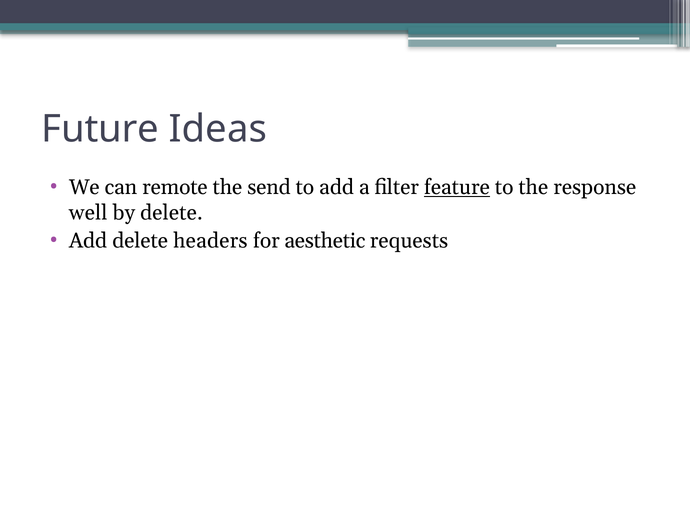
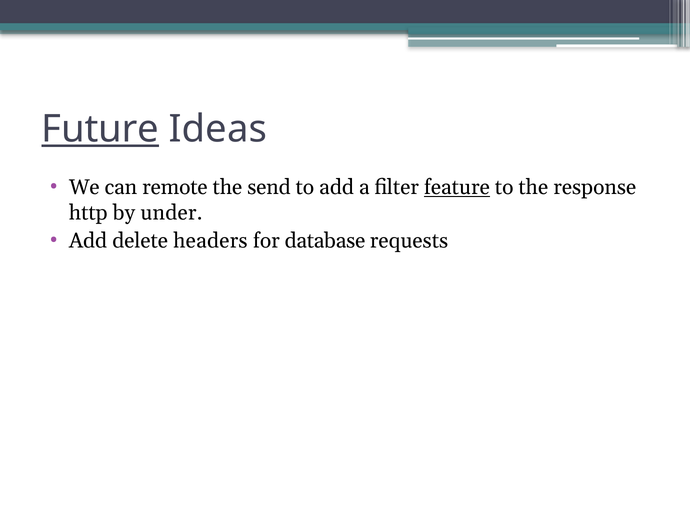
Future underline: none -> present
well: well -> http
by delete: delete -> under
aesthetic: aesthetic -> database
